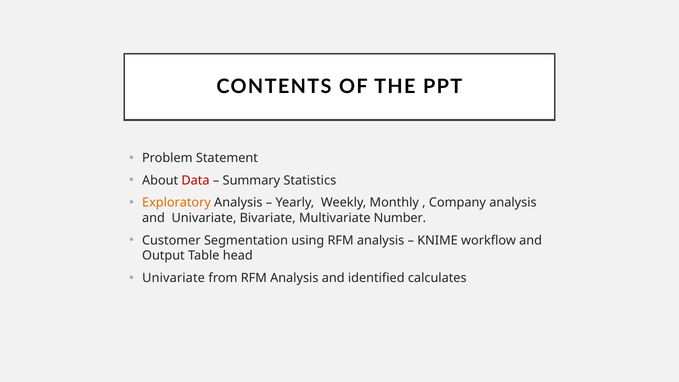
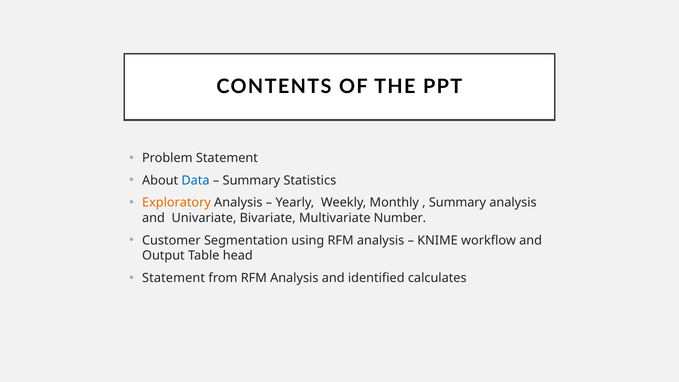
Data colour: red -> blue
Company at (457, 203): Company -> Summary
Univariate at (174, 278): Univariate -> Statement
